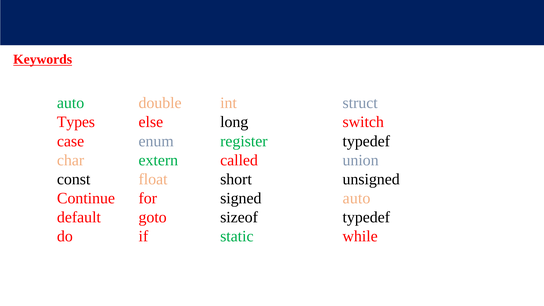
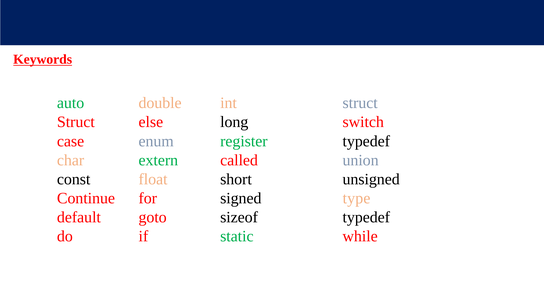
Types at (76, 122): Types -> Struct
signed auto: auto -> type
